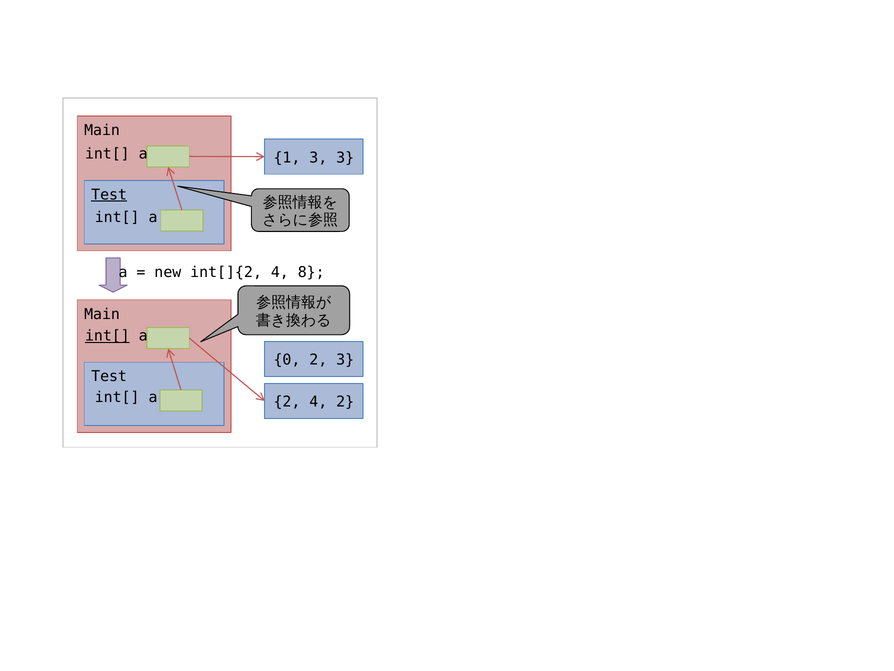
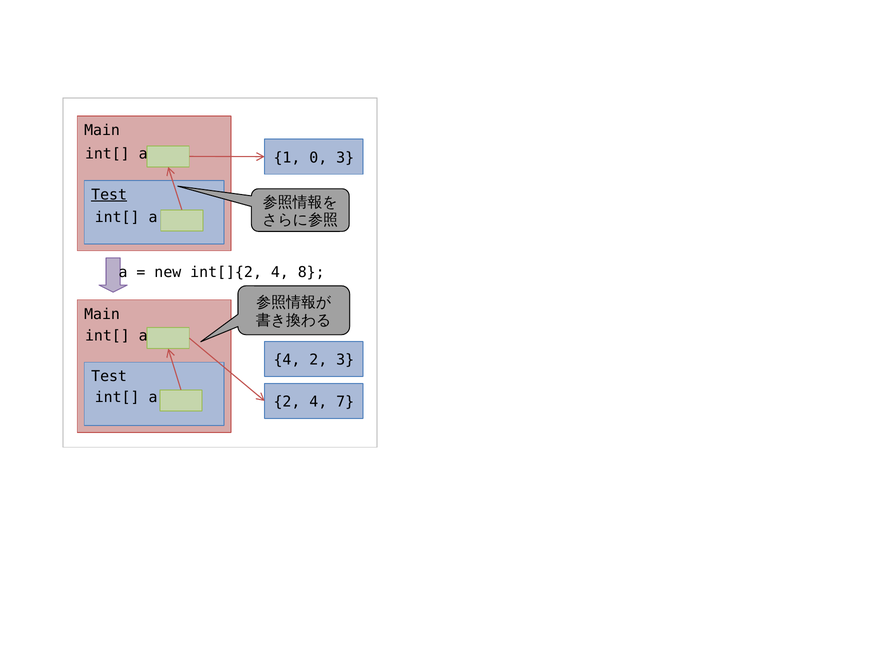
1 3: 3 -> 0
int[ at (107, 336) underline: present -> none
0 at (287, 360): 0 -> 4
4 2: 2 -> 7
